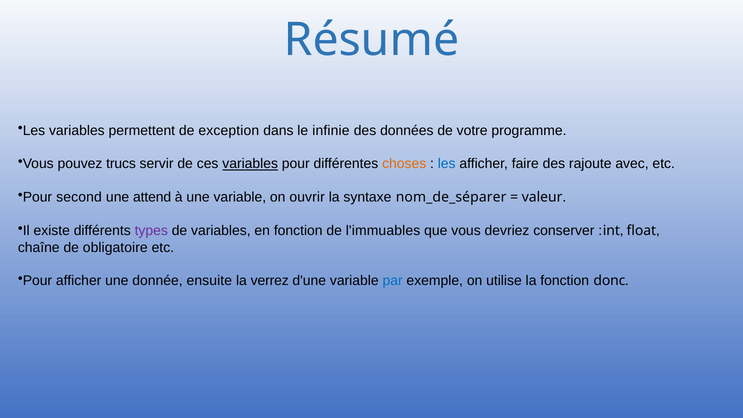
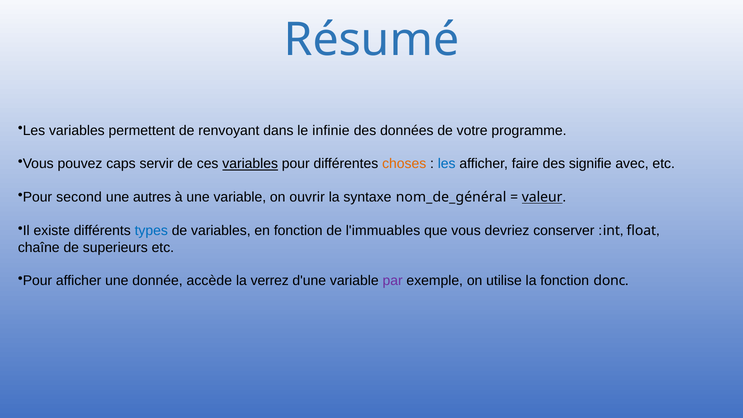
exception: exception -> renvoyant
trucs: trucs -> caps
rajoute: rajoute -> signifie
attend: attend -> autres
nom_de_séparer: nom_de_séparer -> nom_de_général
valeur underline: none -> present
types colour: purple -> blue
obligatoire: obligatoire -> superieurs
ensuite: ensuite -> accède
par colour: blue -> purple
